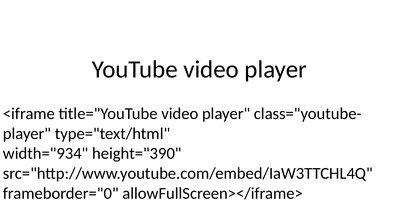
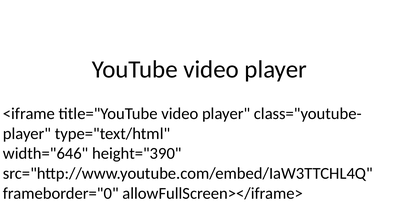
width="934: width="934 -> width="646
